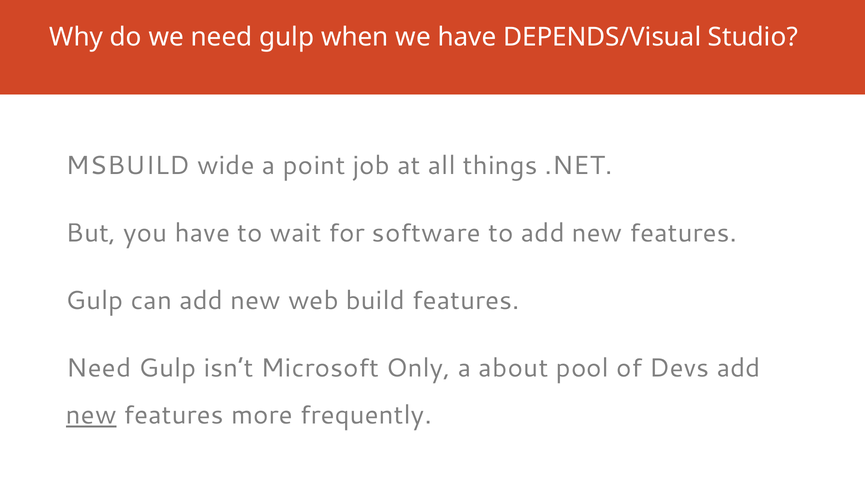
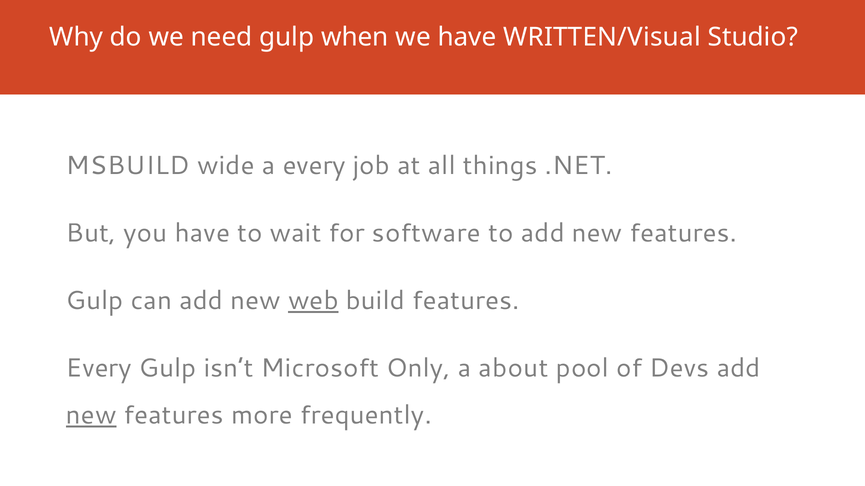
DEPENDS/Visual: DEPENDS/Visual -> WRITTEN/Visual
a point: point -> every
web underline: none -> present
Need at (99, 369): Need -> Every
